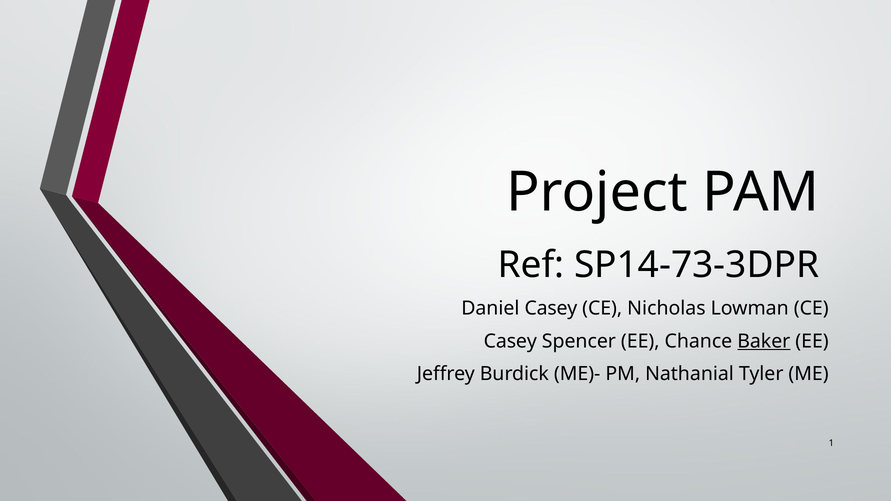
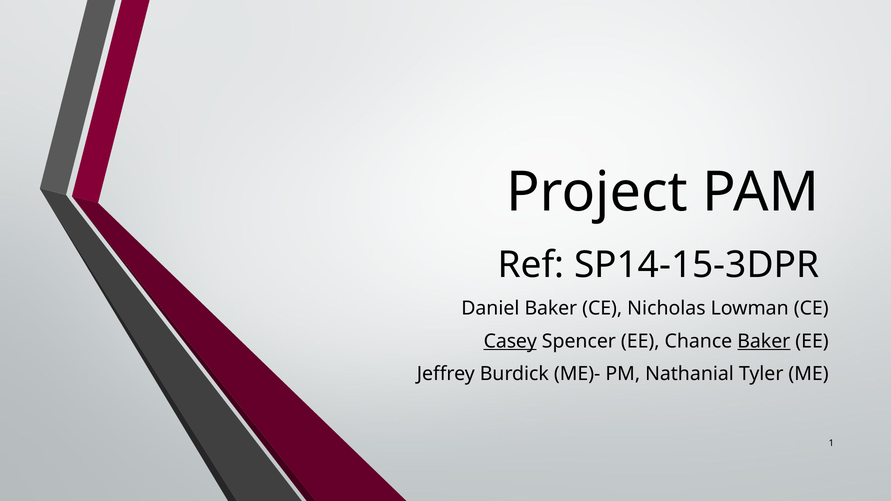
SP14-73-3DPR: SP14-73-3DPR -> SP14-15-3DPR
Daniel Casey: Casey -> Baker
Casey at (510, 341) underline: none -> present
